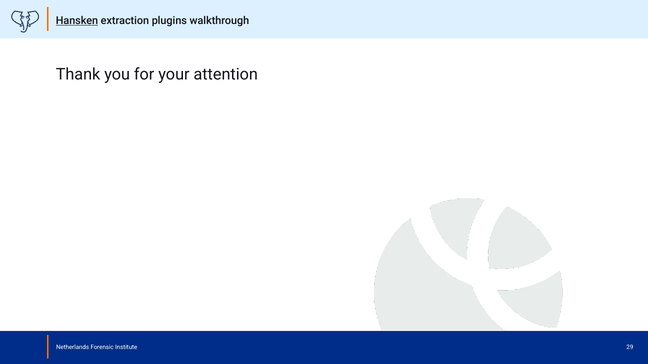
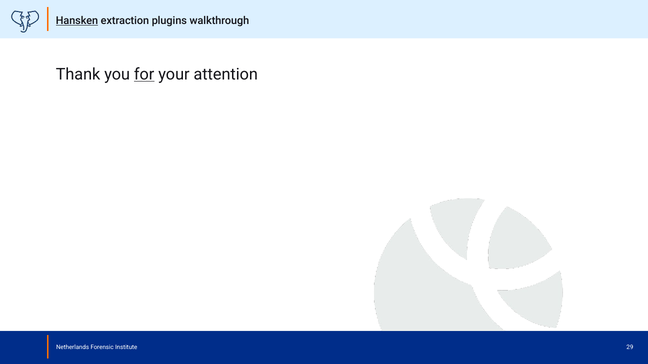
for underline: none -> present
